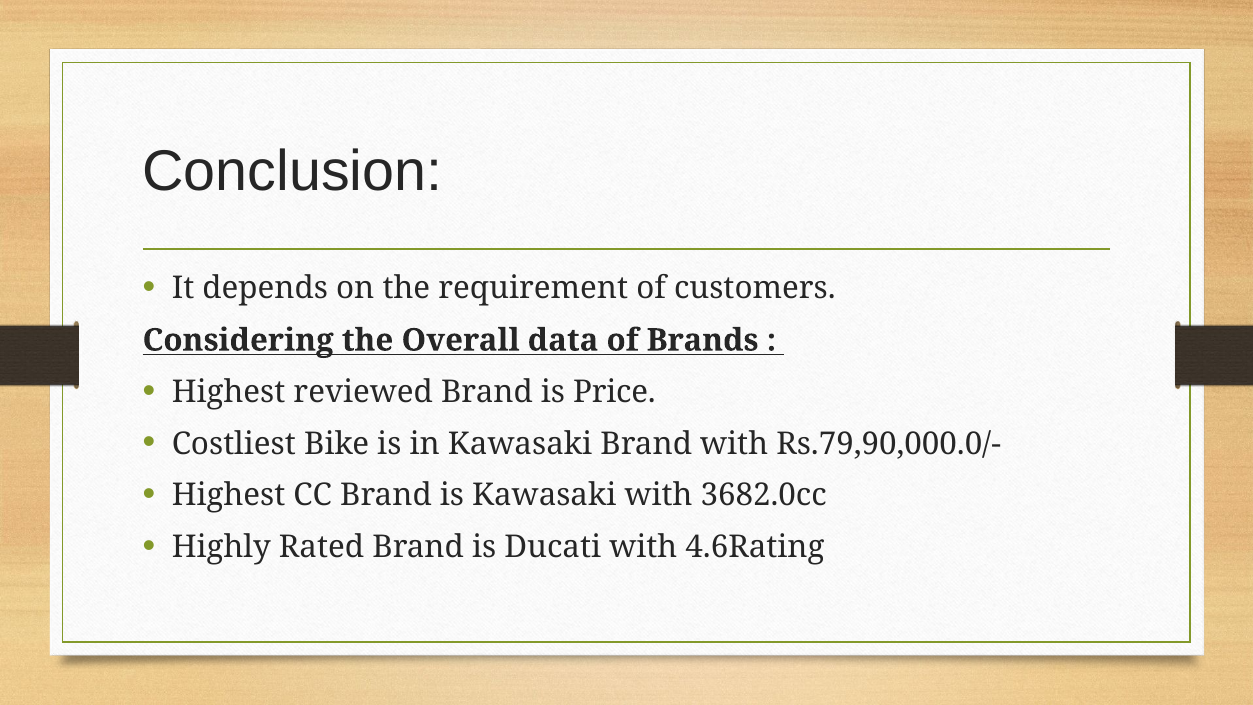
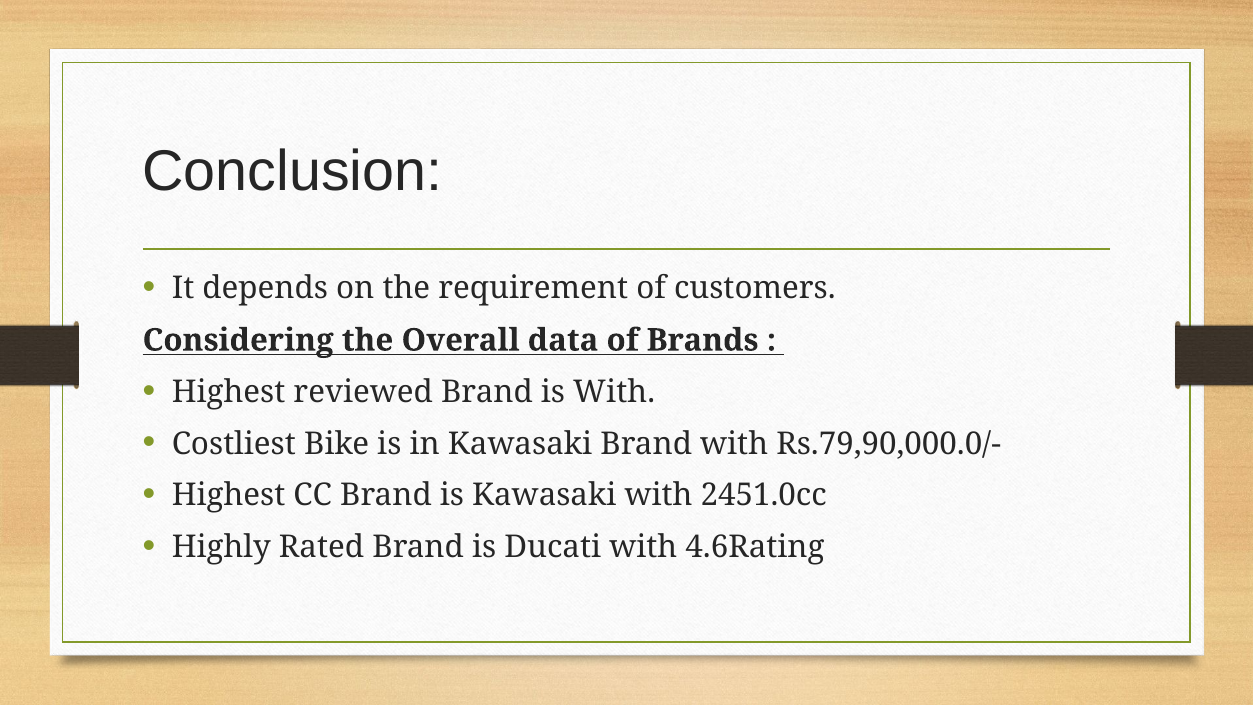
is Price: Price -> With
3682.0cc: 3682.0cc -> 2451.0cc
